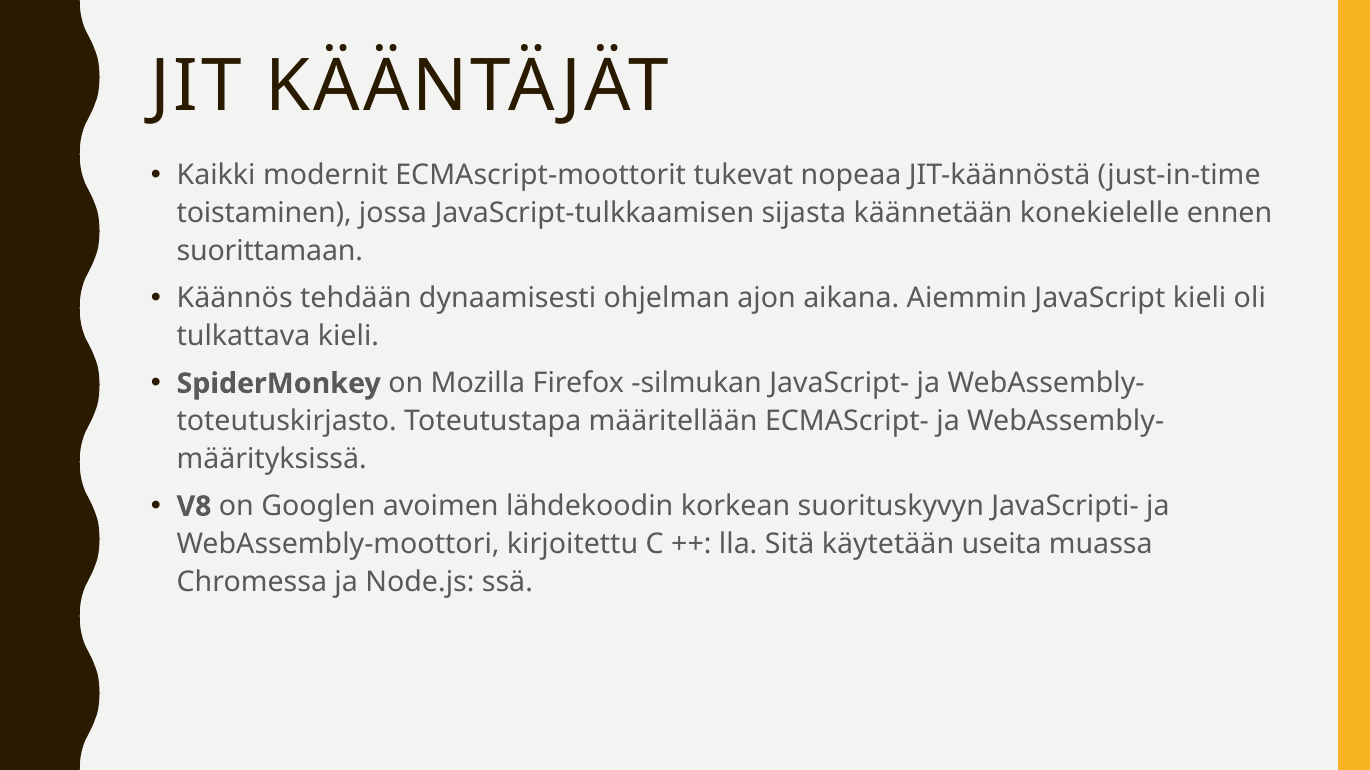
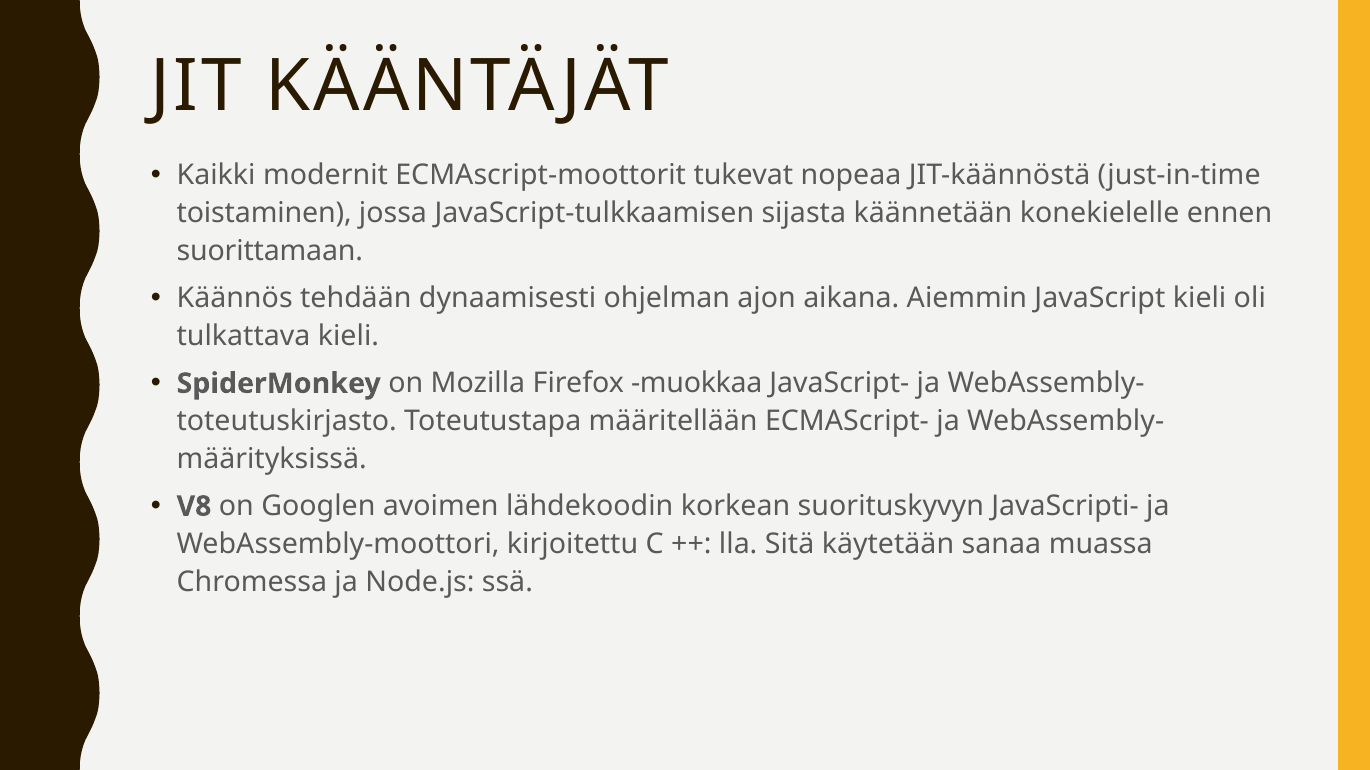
silmukan: silmukan -> muokkaa
useita: useita -> sanaa
